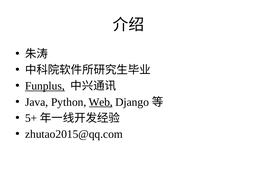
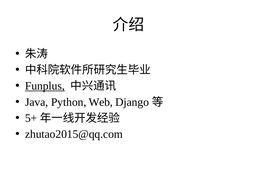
Web underline: present -> none
